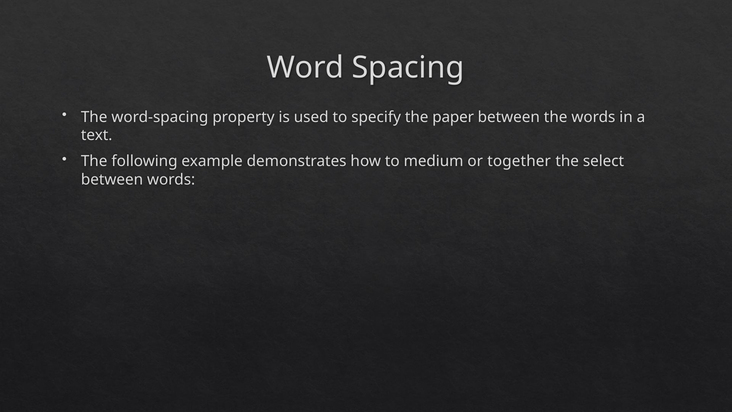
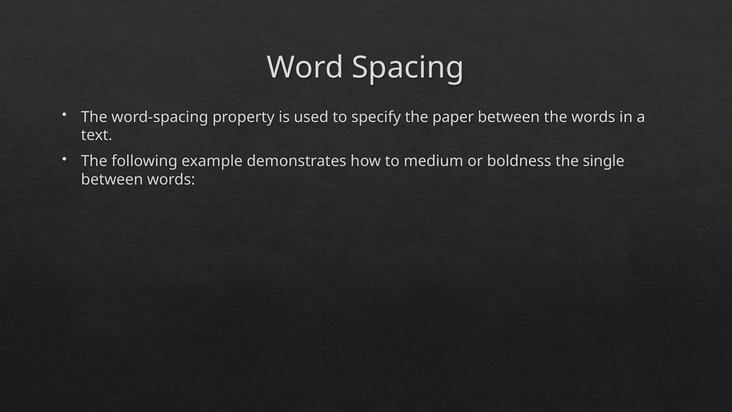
together: together -> boldness
select: select -> single
